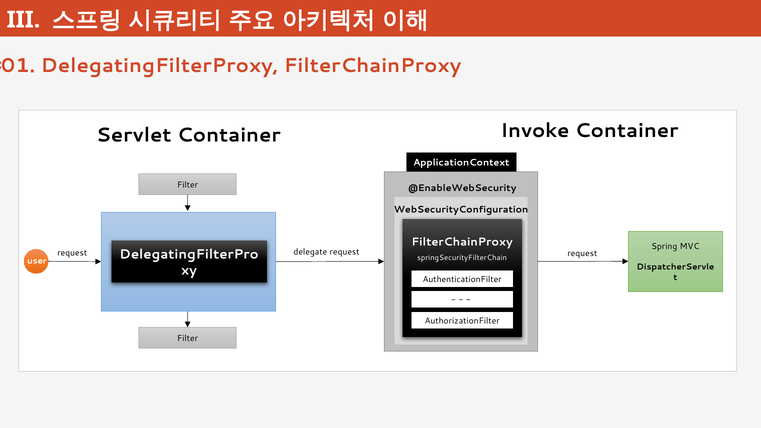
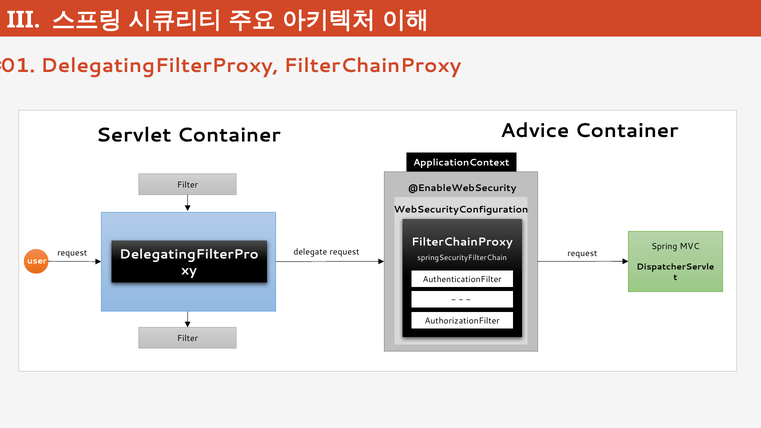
Invoke: Invoke -> Advice
